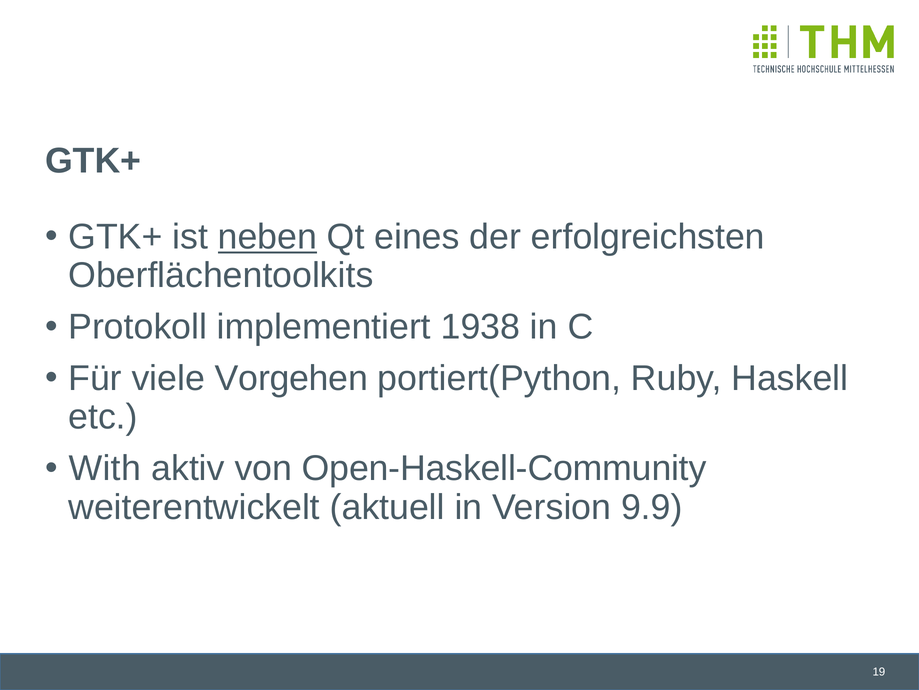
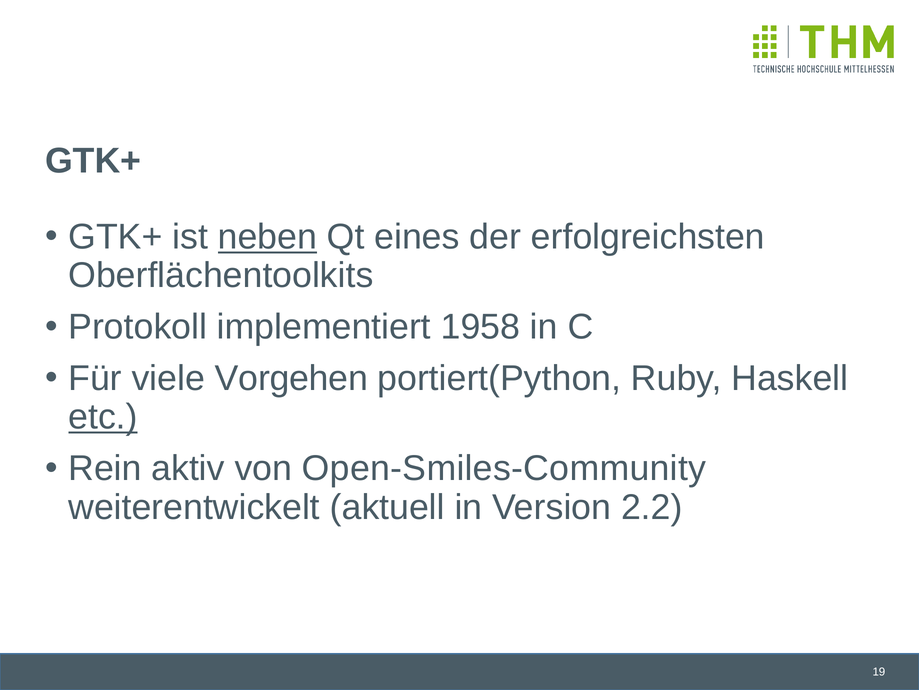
1938: 1938 -> 1958
etc underline: none -> present
With: With -> Rein
Open-Haskell-Community: Open-Haskell-Community -> Open-Smiles-Community
9.9: 9.9 -> 2.2
